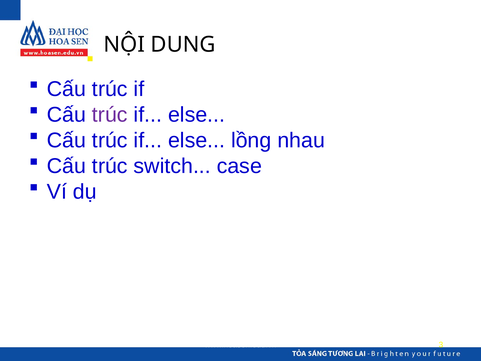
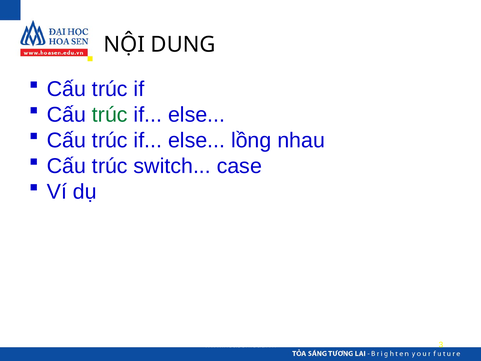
trúc at (110, 115) colour: purple -> green
